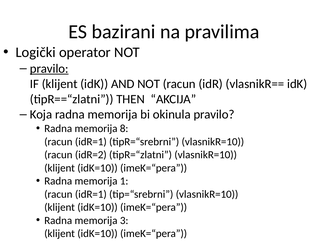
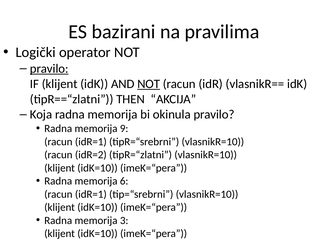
NOT at (149, 84) underline: none -> present
8: 8 -> 9
1: 1 -> 6
